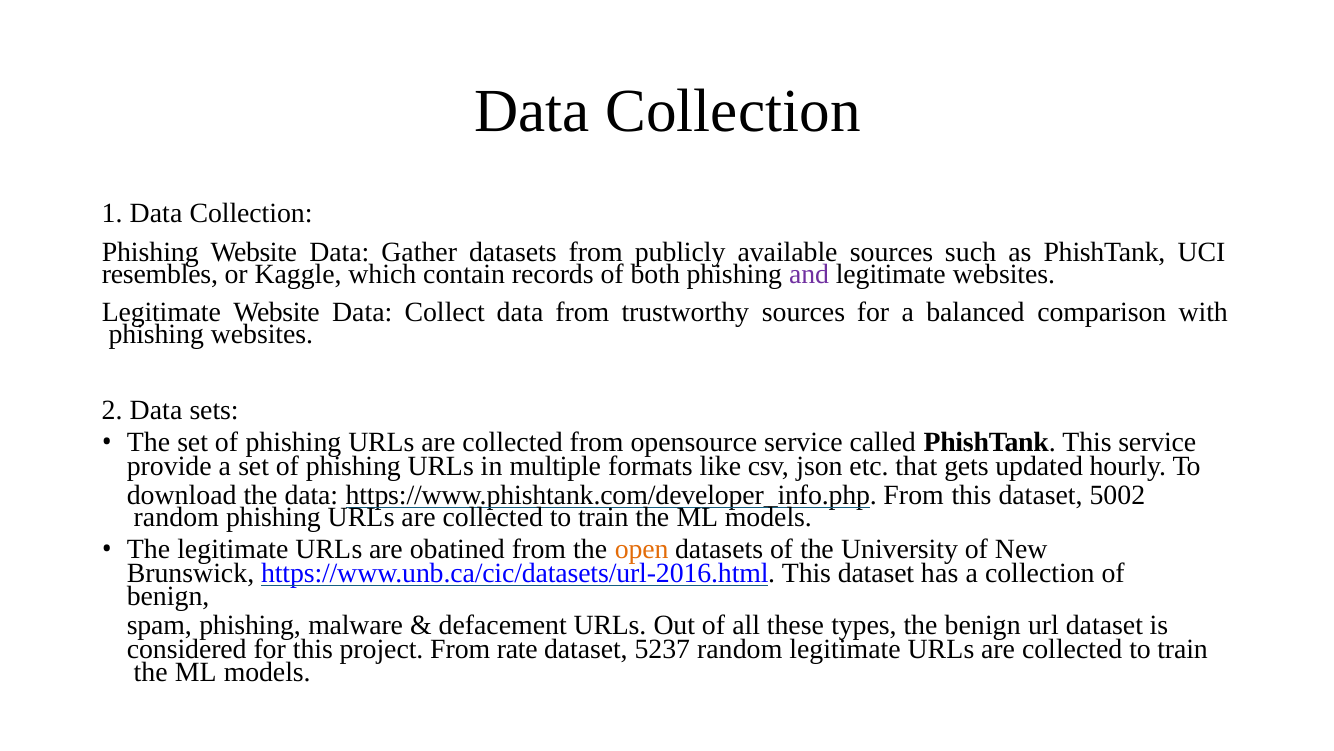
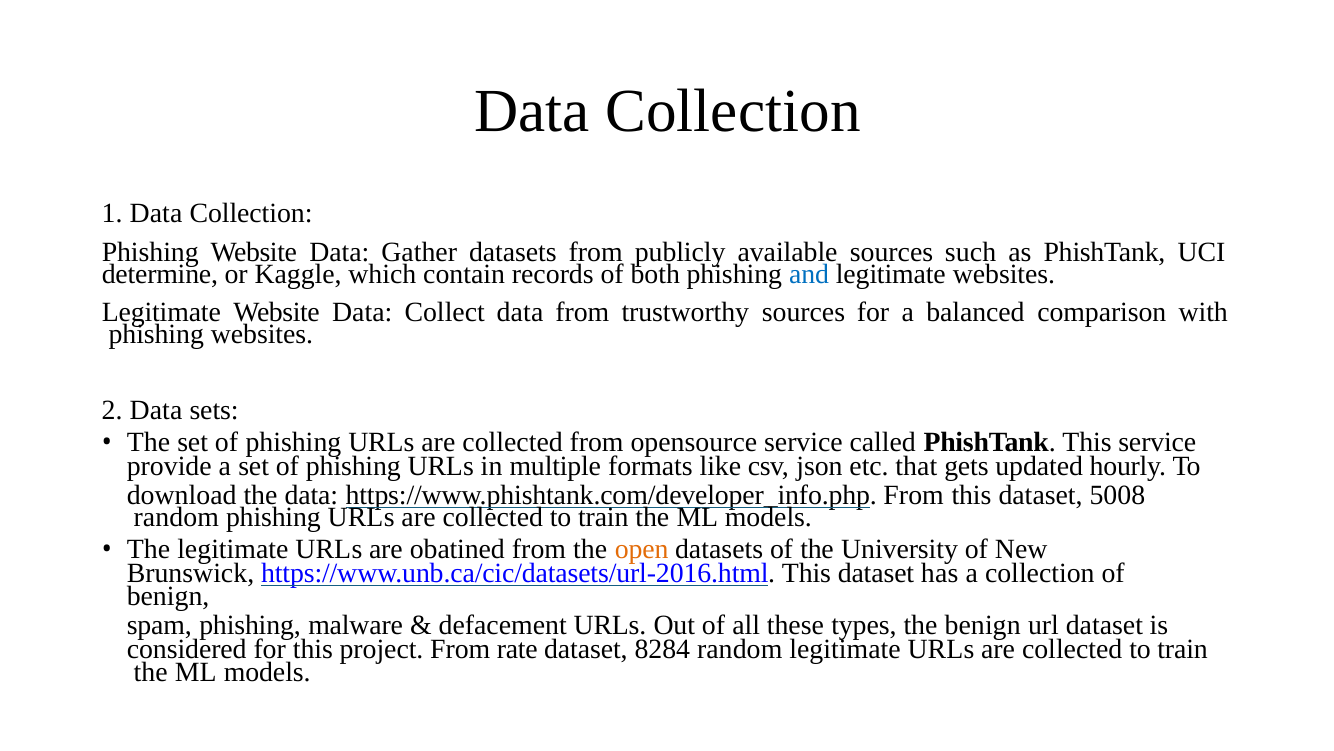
resembles: resembles -> determine
and colour: purple -> blue
5002: 5002 -> 5008
5237: 5237 -> 8284
